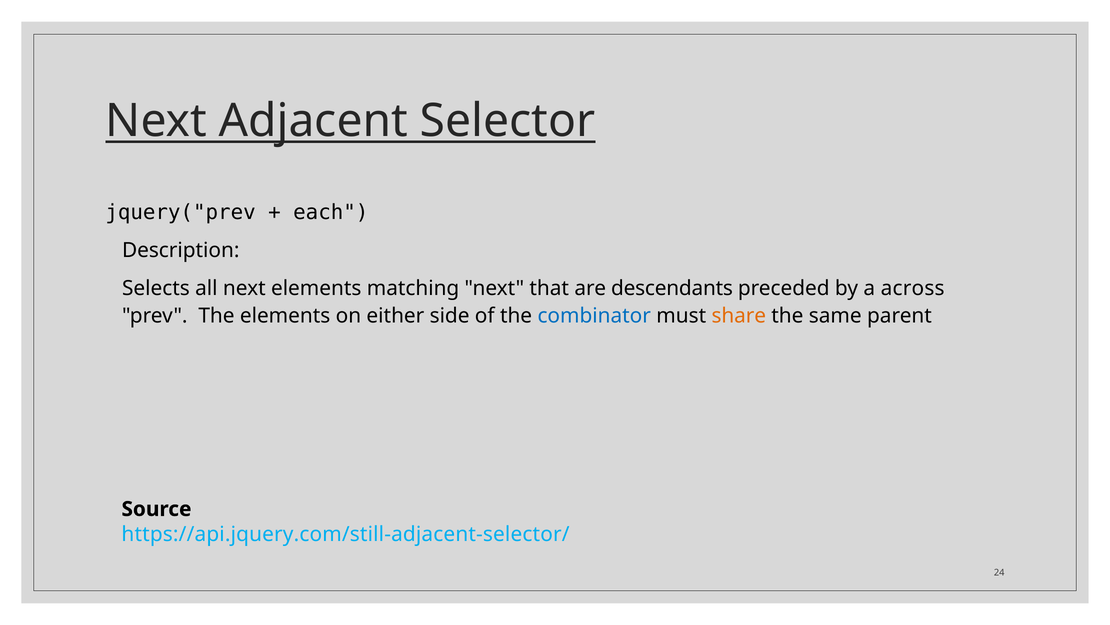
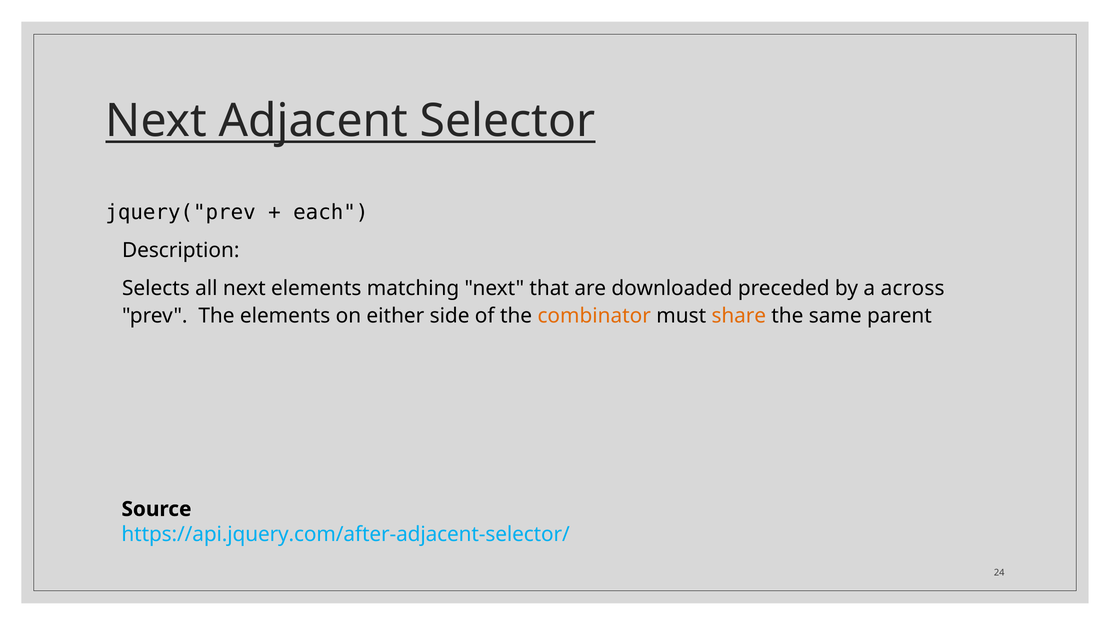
descendants: descendants -> downloaded
combinator colour: blue -> orange
https://api.jquery.com/still-adjacent-selector/: https://api.jquery.com/still-adjacent-selector/ -> https://api.jquery.com/after-adjacent-selector/
